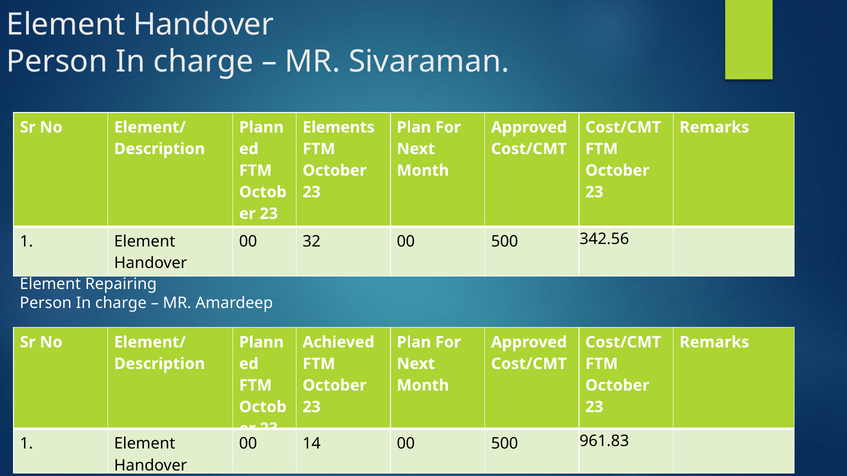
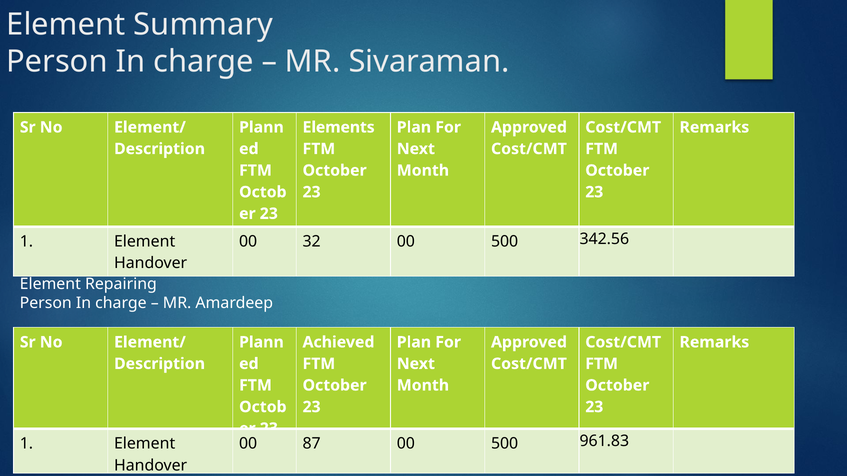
Handover at (203, 24): Handover -> Summary
14: 14 -> 87
